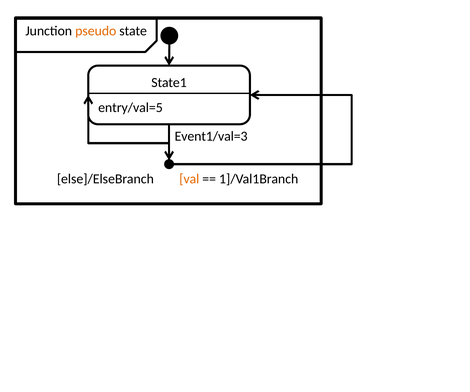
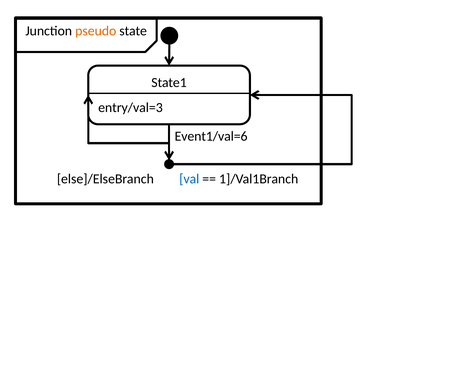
entry/val=5: entry/val=5 -> entry/val=3
Event1/val=3: Event1/val=3 -> Event1/val=6
val colour: orange -> blue
